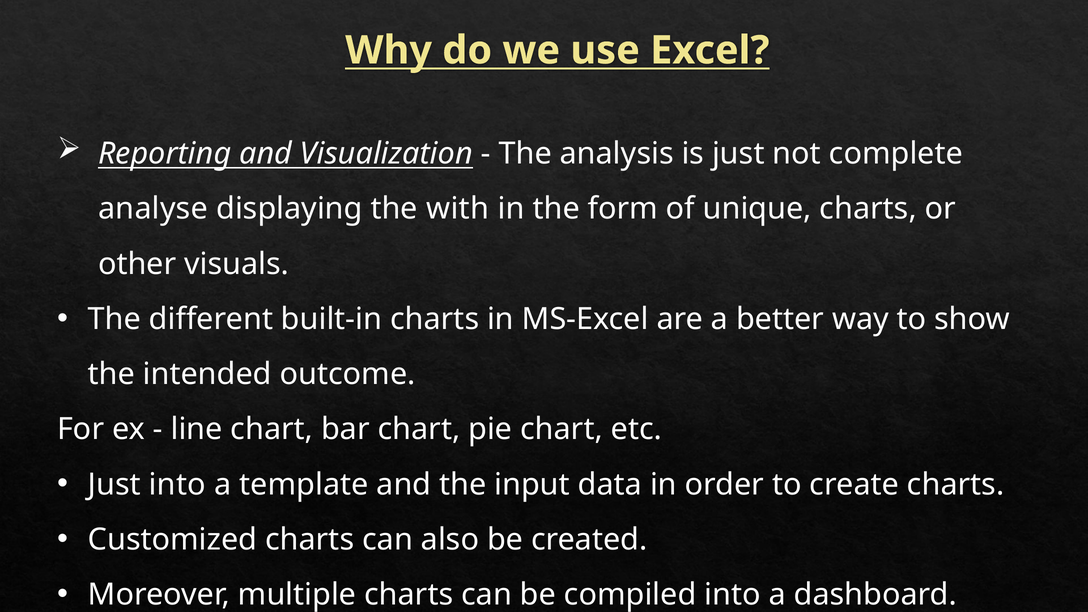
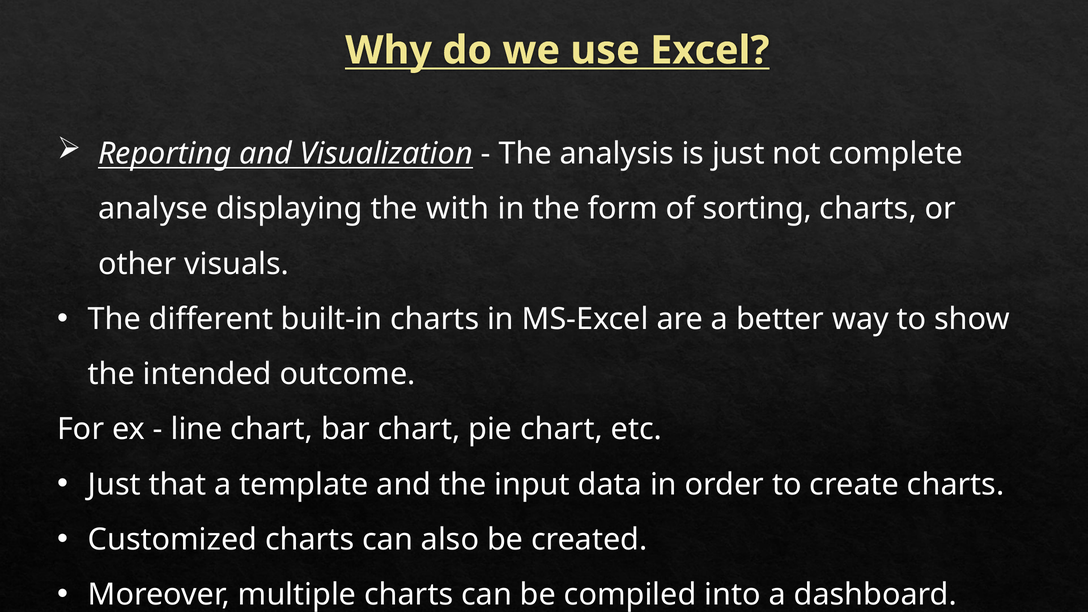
unique: unique -> sorting
Just into: into -> that
